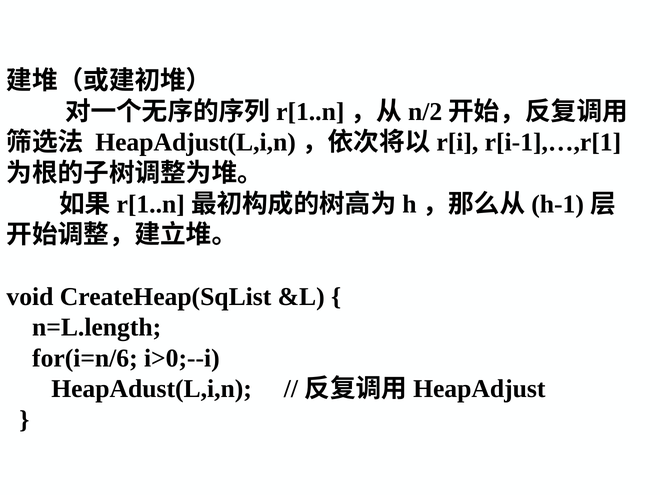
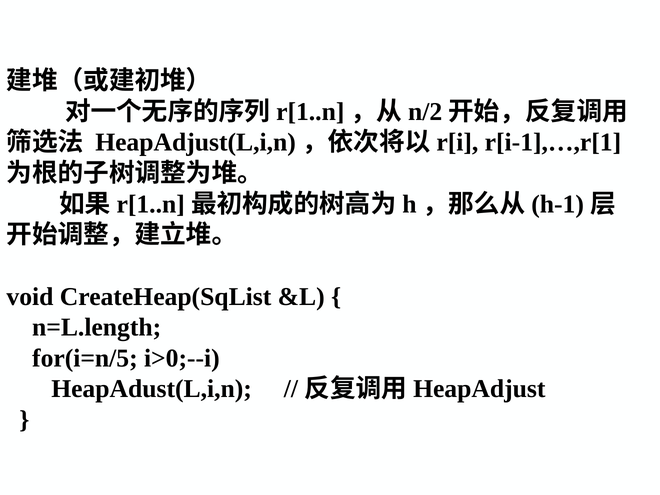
for(i=n/6: for(i=n/6 -> for(i=n/5
